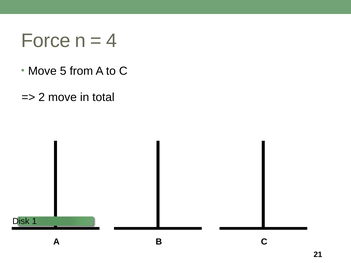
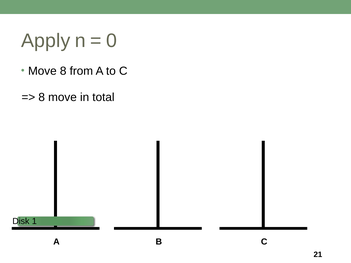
Force: Force -> Apply
4: 4 -> 0
Move 5: 5 -> 8
2 at (42, 97): 2 -> 8
